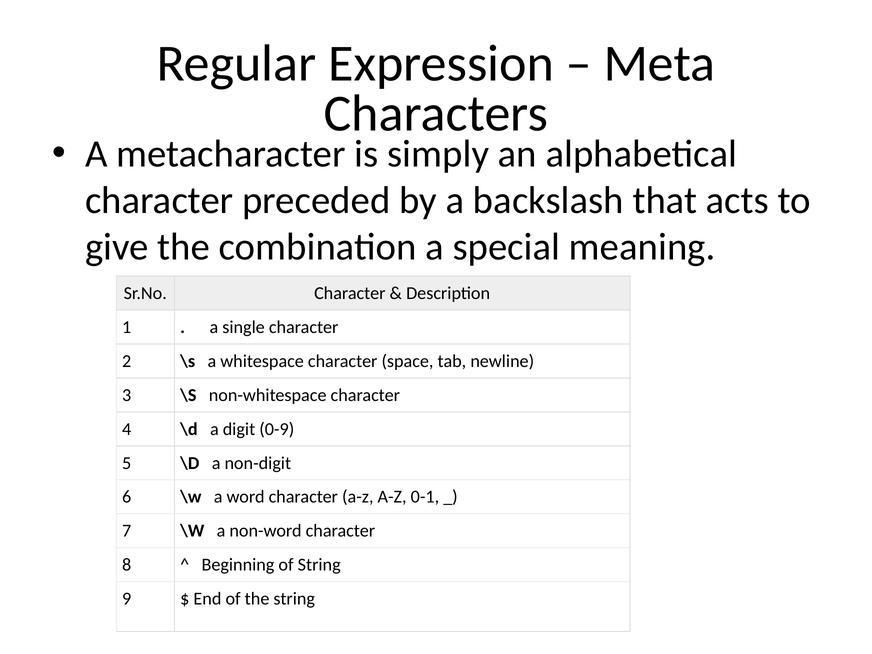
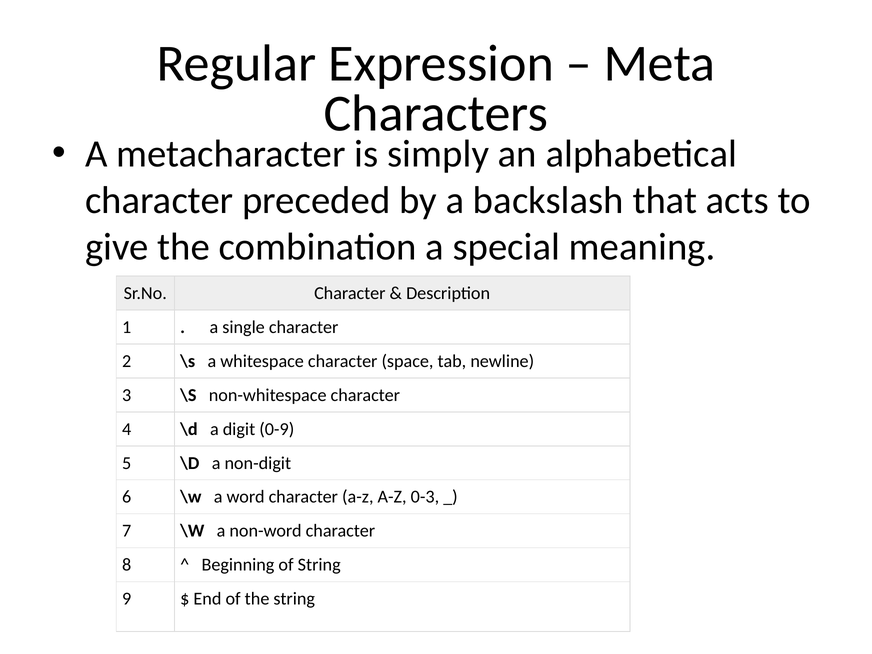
0-1: 0-1 -> 0-3
